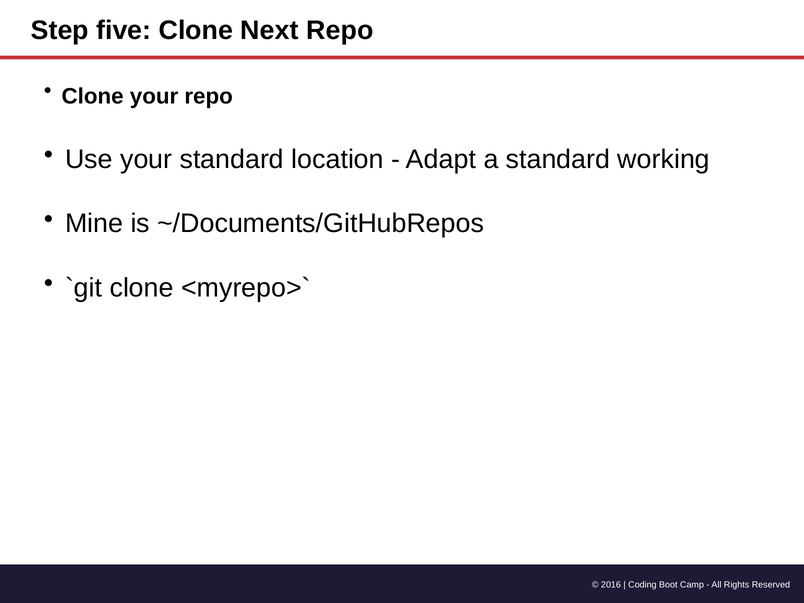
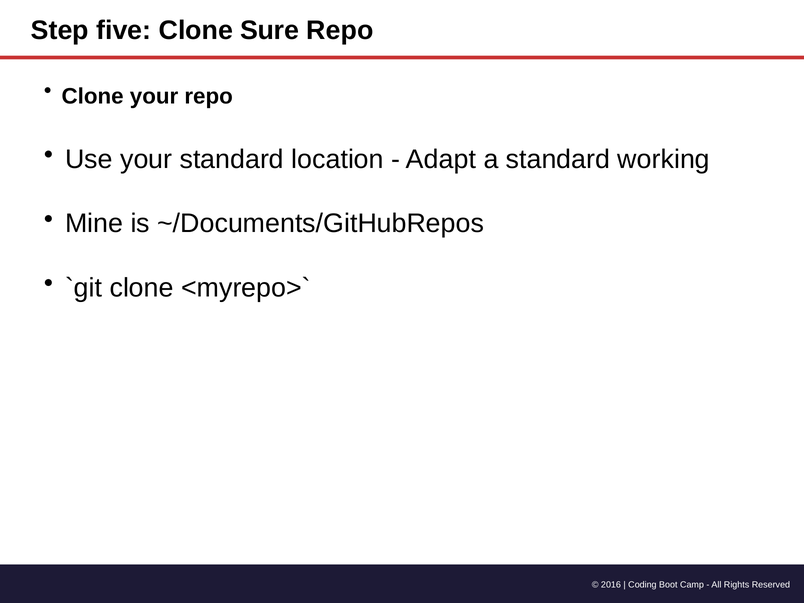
Next: Next -> Sure
